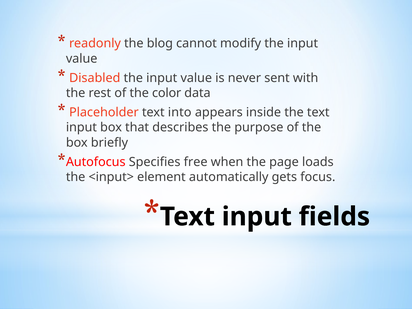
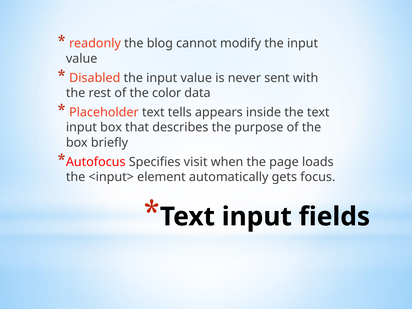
into: into -> tells
free: free -> visit
